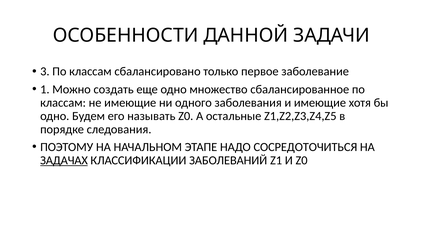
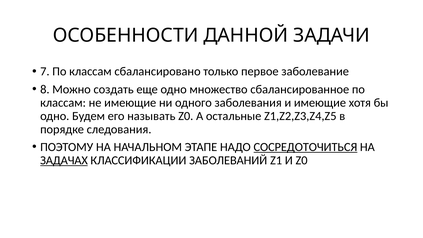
3: 3 -> 7
1: 1 -> 8
СОСРЕДОТОЧИТЬСЯ underline: none -> present
